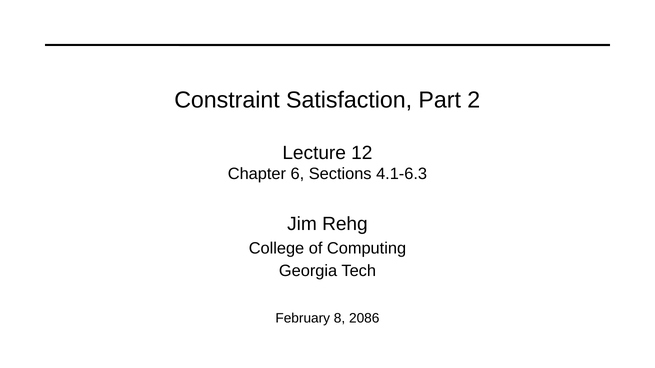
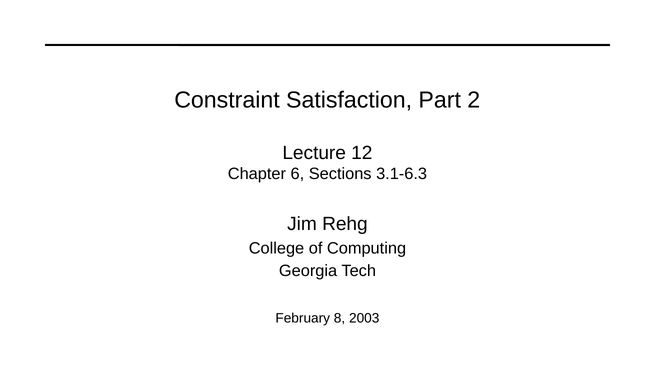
4.1-6.3: 4.1-6.3 -> 3.1-6.3
2086: 2086 -> 2003
